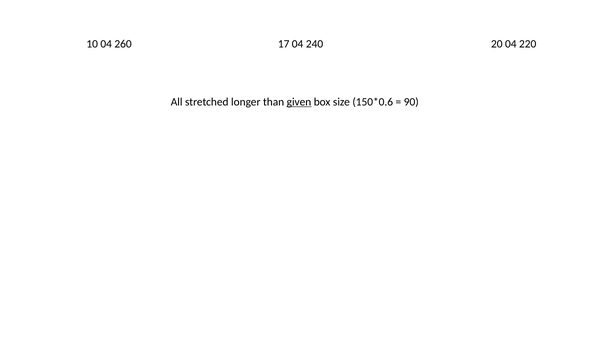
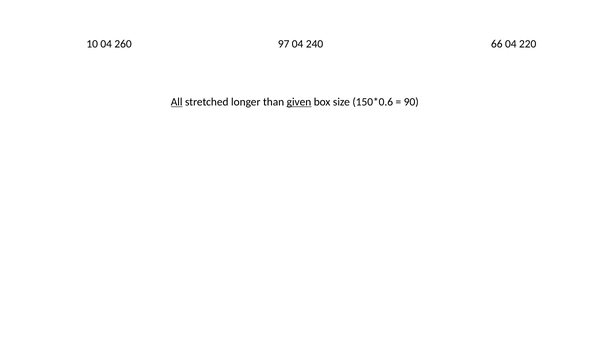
17: 17 -> 97
20: 20 -> 66
All underline: none -> present
